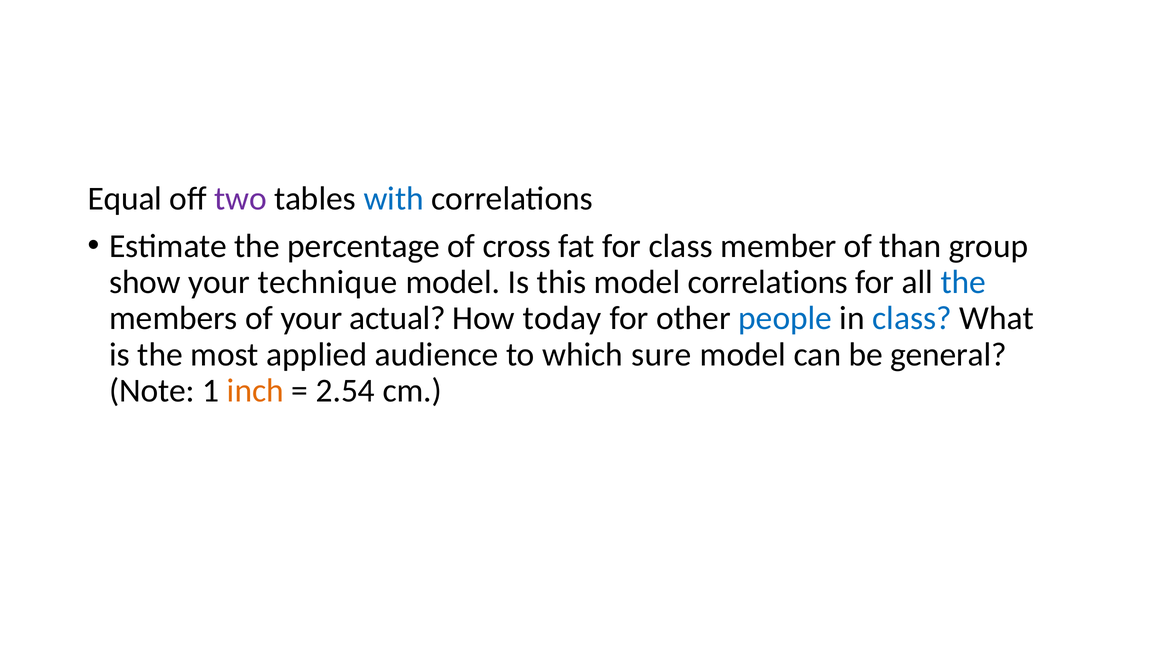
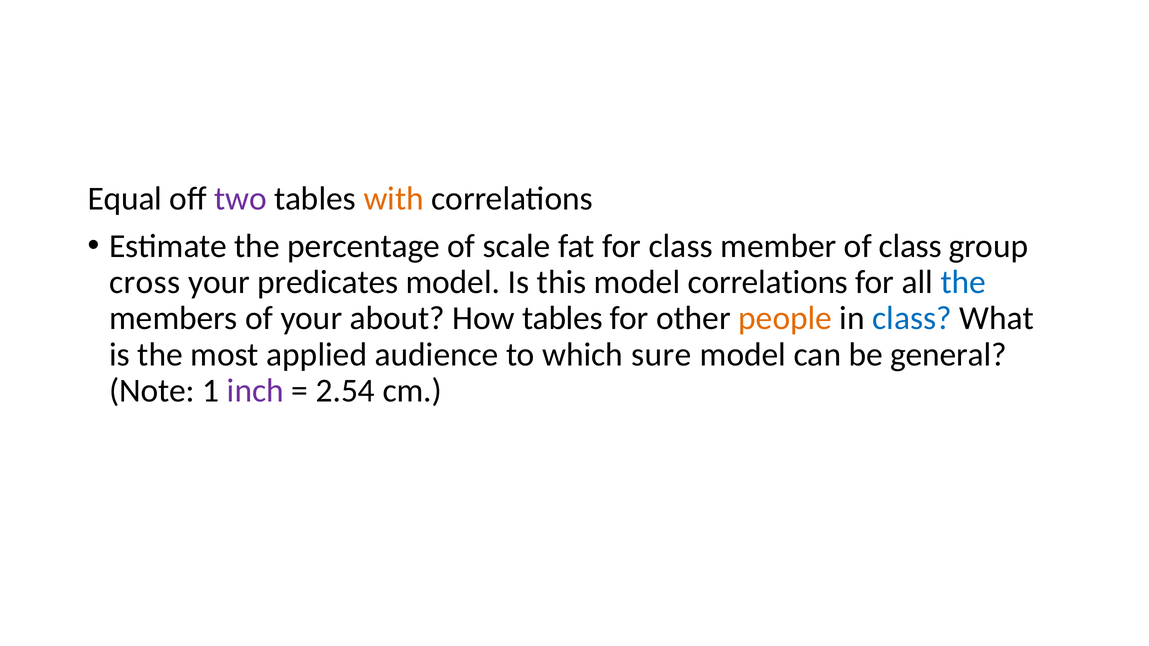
with colour: blue -> orange
cross: cross -> scale
of than: than -> class
show: show -> cross
technique: technique -> predicates
actual: actual -> about
How today: today -> tables
people colour: blue -> orange
inch colour: orange -> purple
